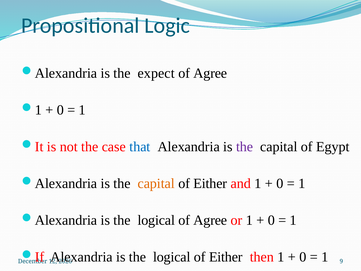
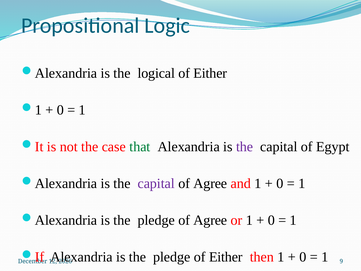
expect: expect -> logical
Agree at (210, 73): Agree -> Either
that colour: blue -> green
capital at (156, 183) colour: orange -> purple
Either at (210, 183): Either -> Agree
logical at (156, 220): logical -> pledge
logical at (172, 257): logical -> pledge
